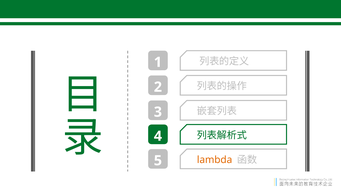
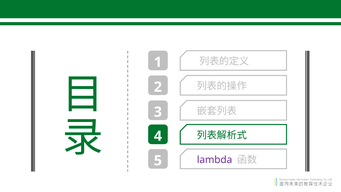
lambda colour: orange -> purple
